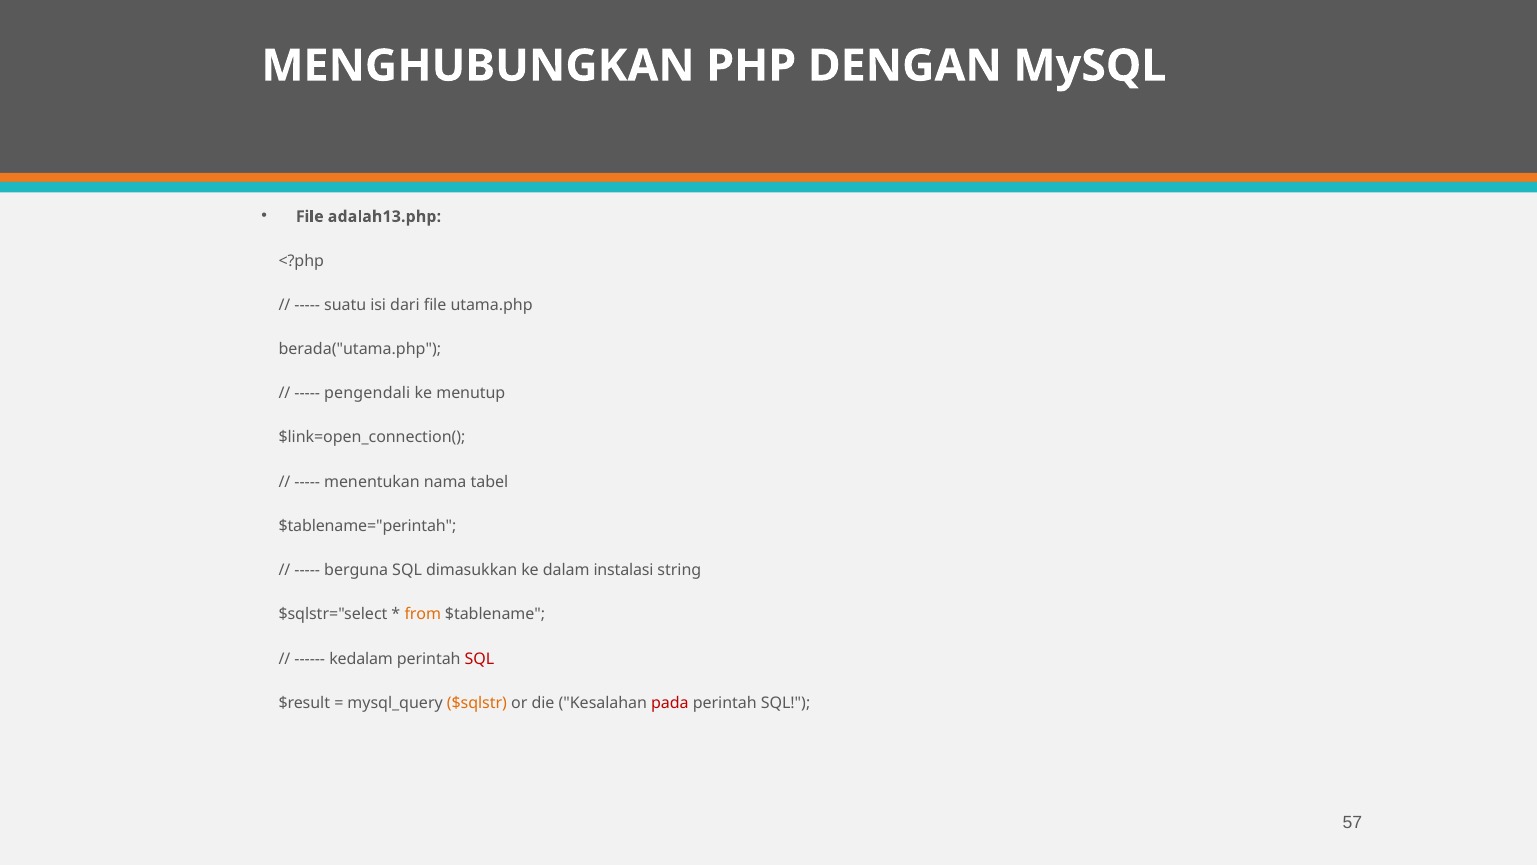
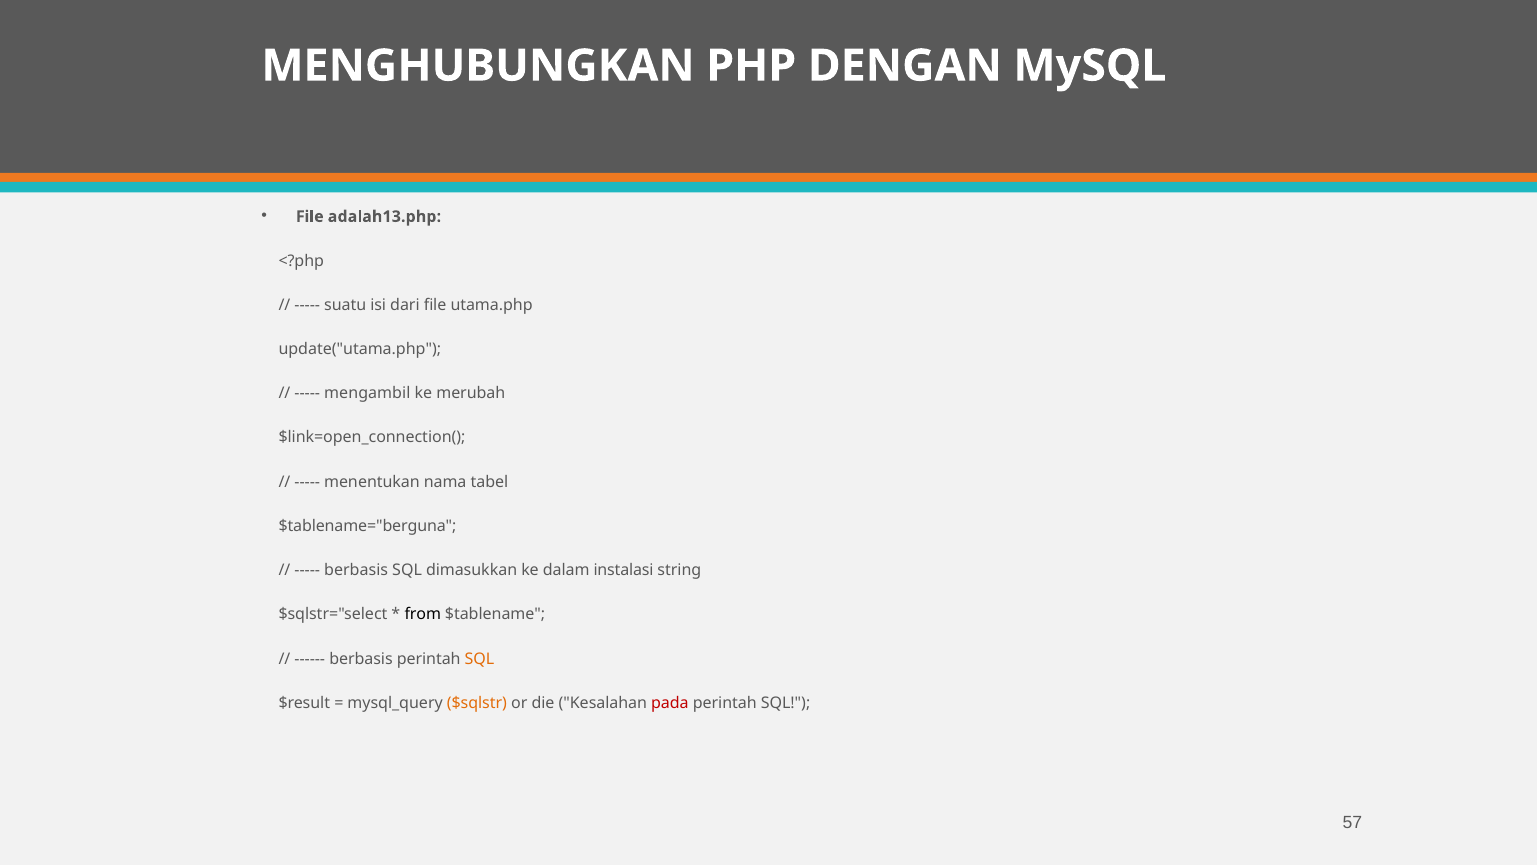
berada("utama.php: berada("utama.php -> update("utama.php
pengendali: pengendali -> mengambil
menutup: menutup -> merubah
$tablename="perintah: $tablename="perintah -> $tablename="berguna
berguna at (356, 570): berguna -> berbasis
from colour: orange -> black
kedalam at (361, 658): kedalam -> berbasis
SQL at (480, 658) colour: red -> orange
